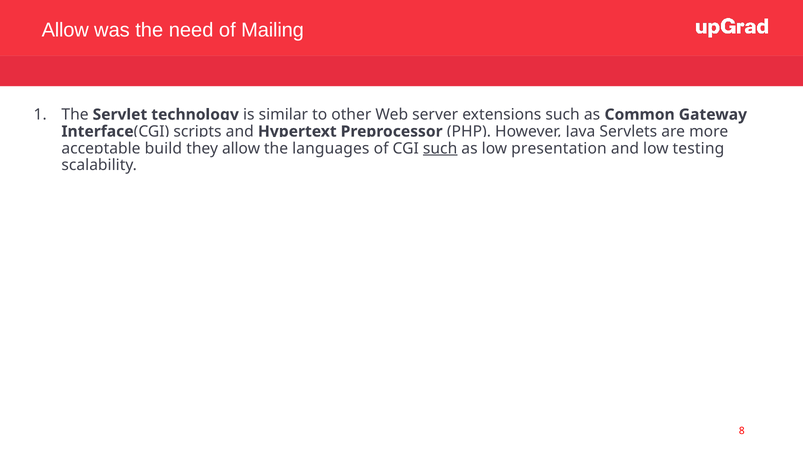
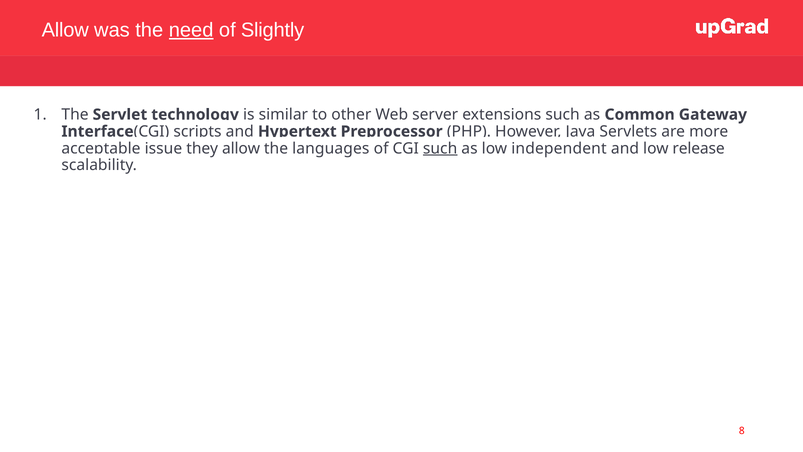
need underline: none -> present
Mailing: Mailing -> Slightly
build: build -> issue
presentation: presentation -> independent
testing: testing -> release
